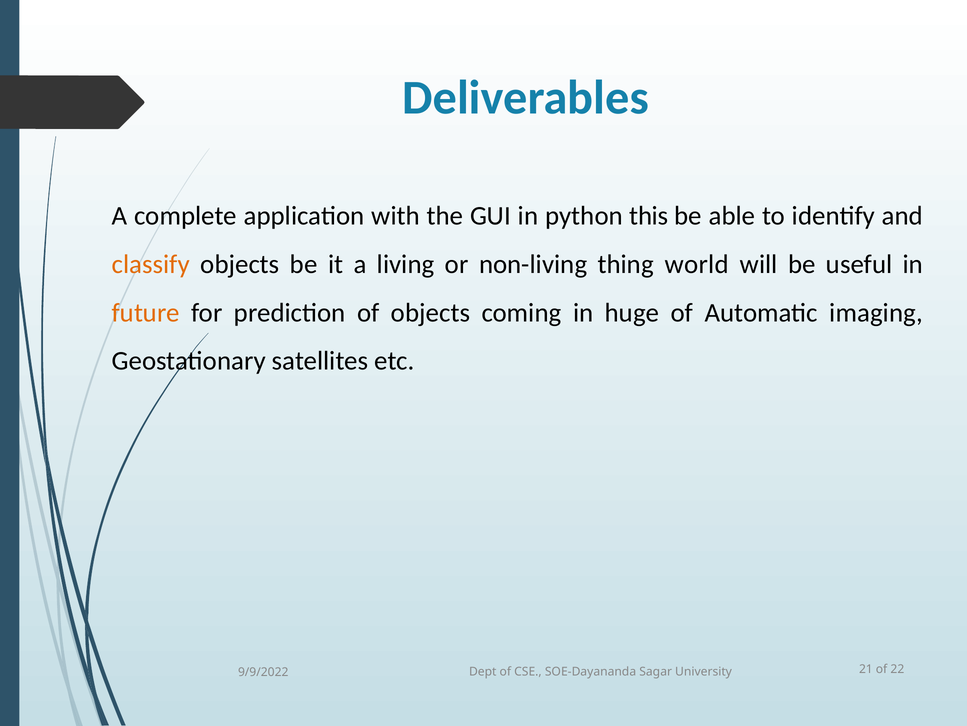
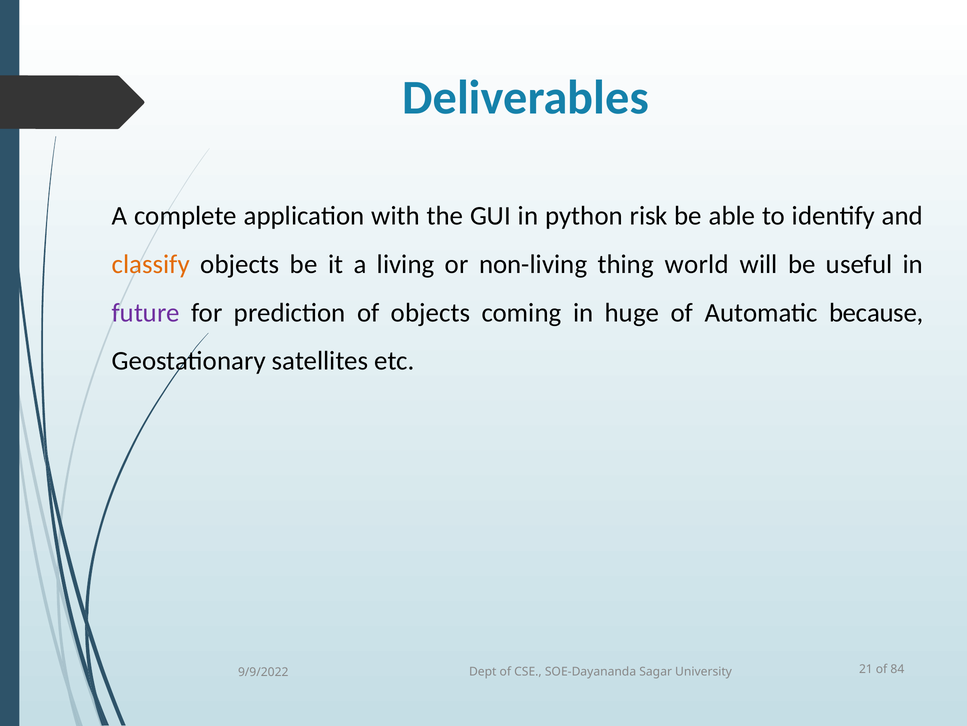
this: this -> risk
future colour: orange -> purple
imaging: imaging -> because
22: 22 -> 84
